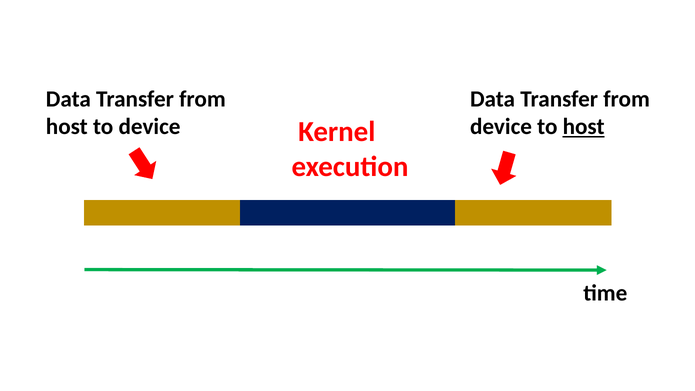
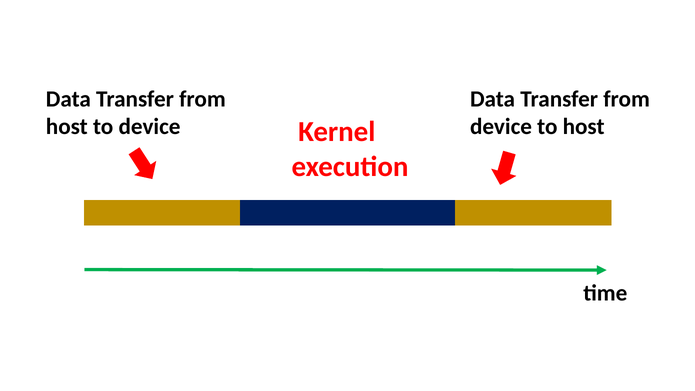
host at (584, 127) underline: present -> none
